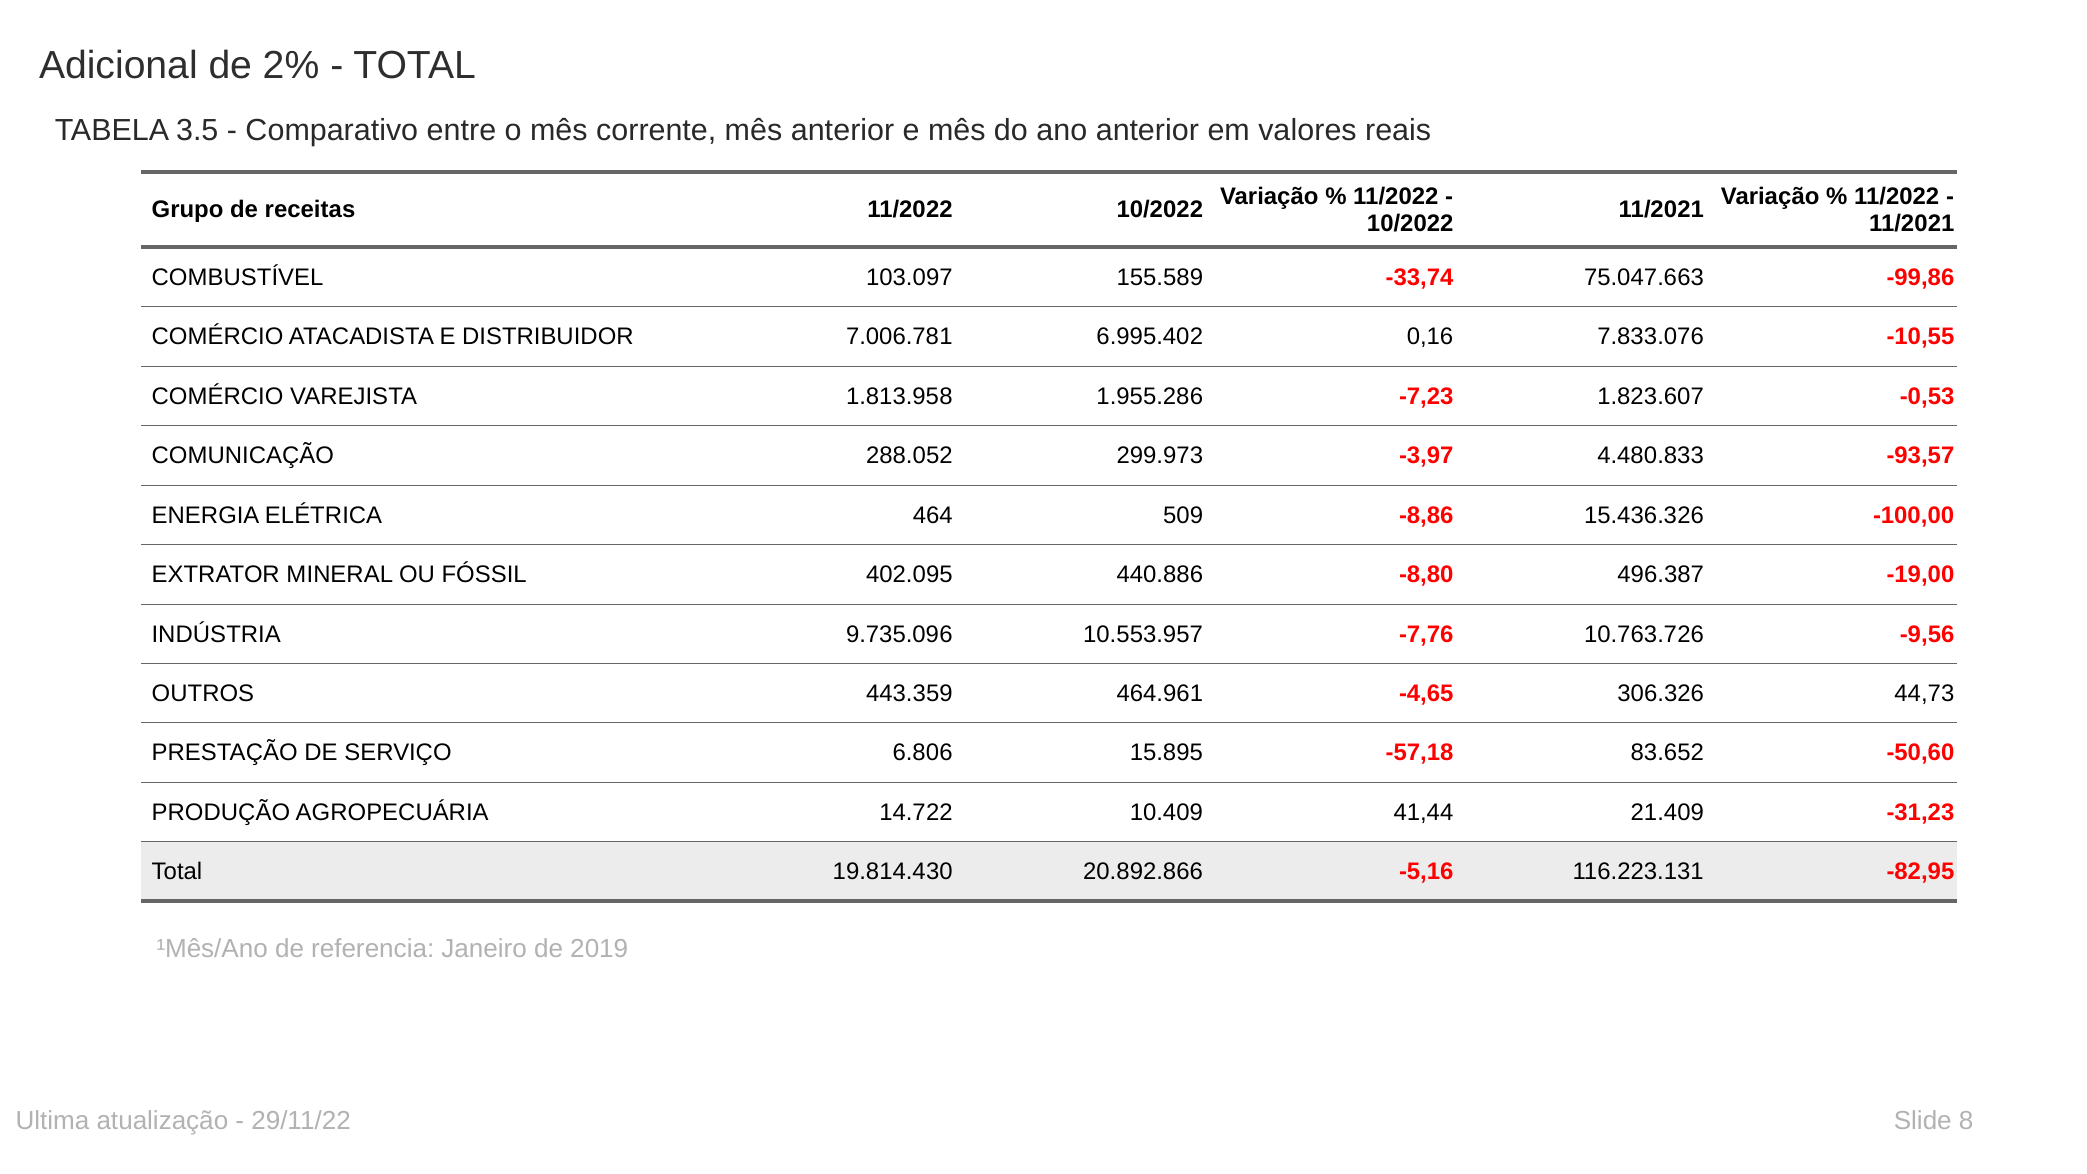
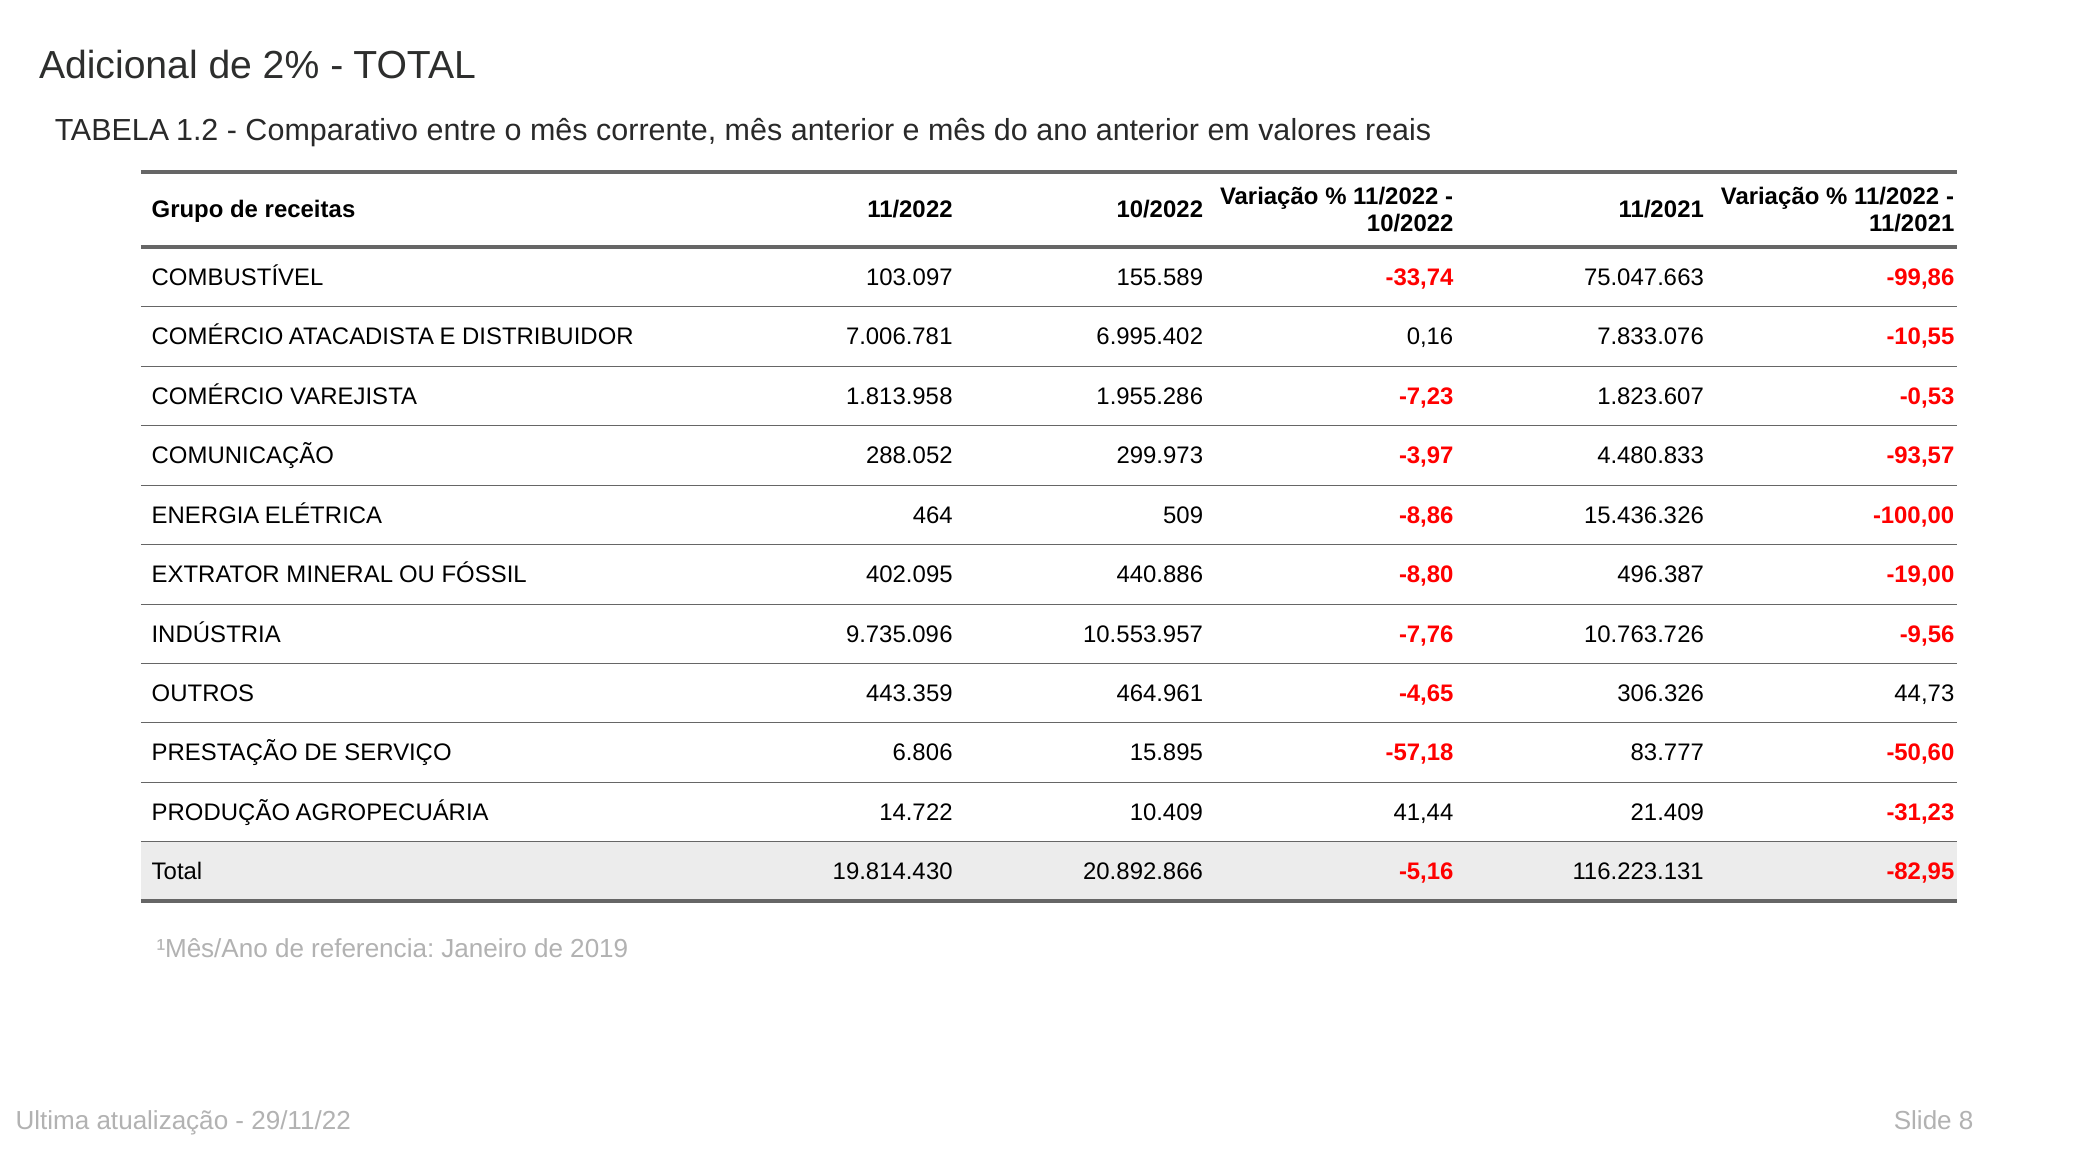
3.5: 3.5 -> 1.2
83.652: 83.652 -> 83.777
